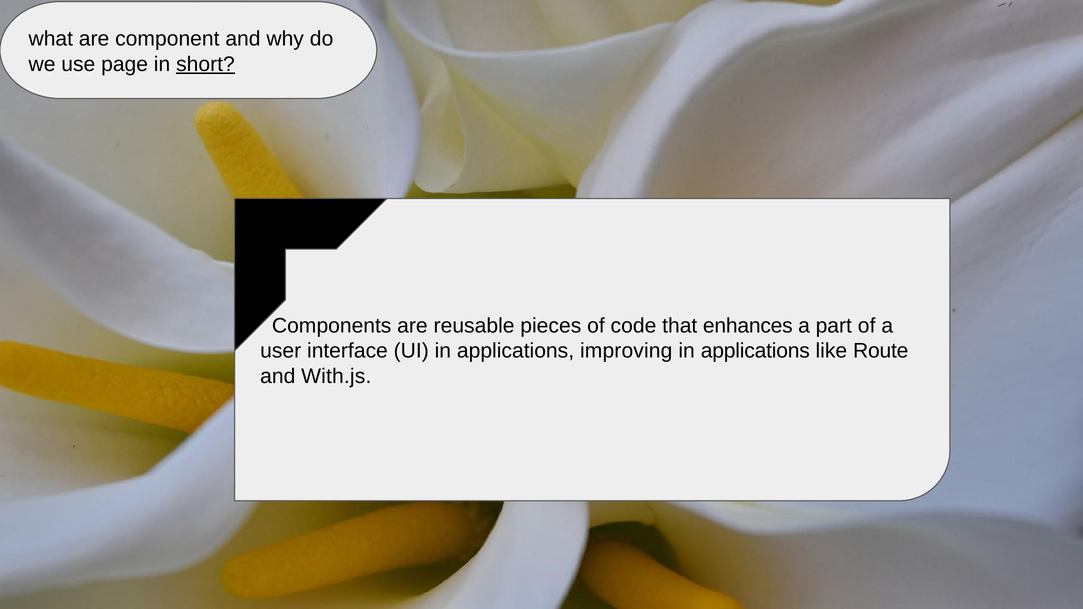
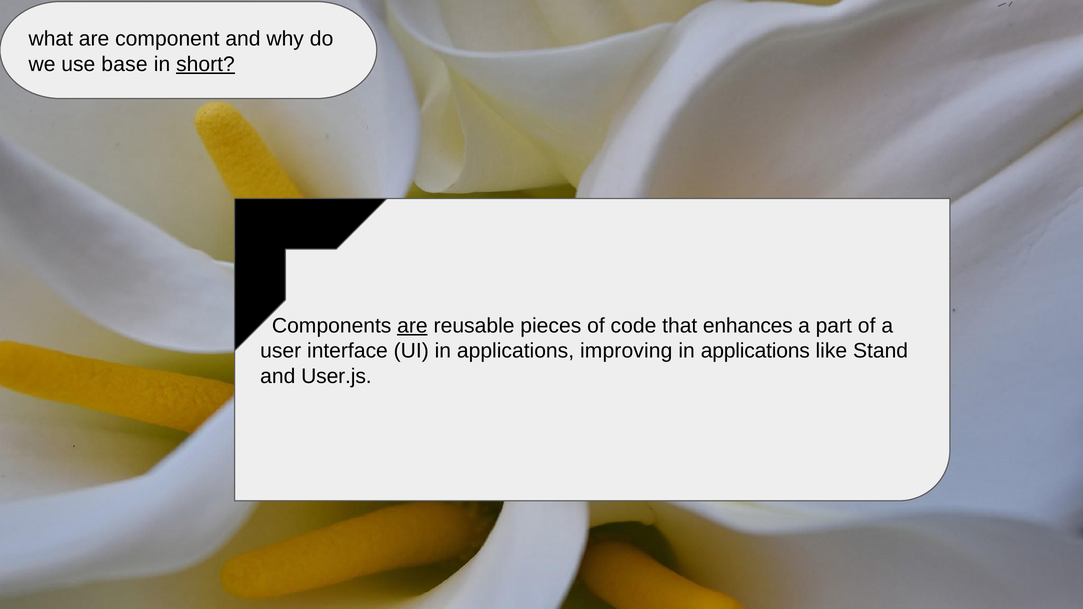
page: page -> base
are at (412, 326) underline: none -> present
Route: Route -> Stand
With.js: With.js -> User.js
